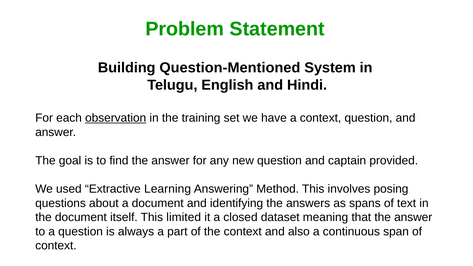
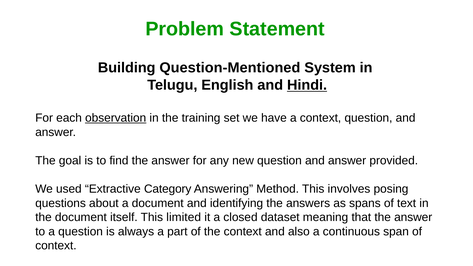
Hindi underline: none -> present
new question and captain: captain -> answer
Learning: Learning -> Category
